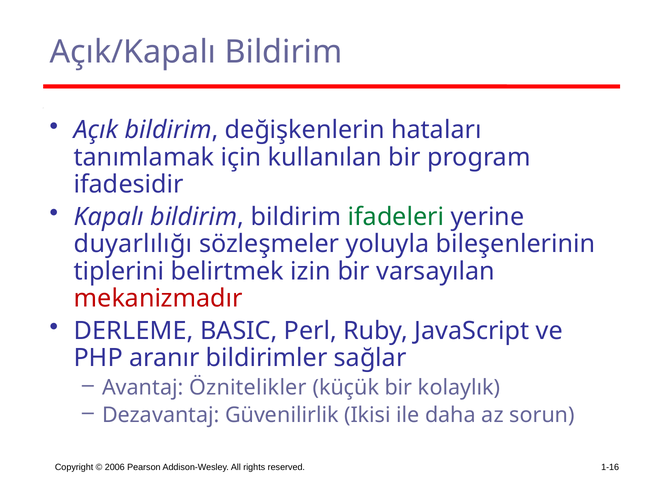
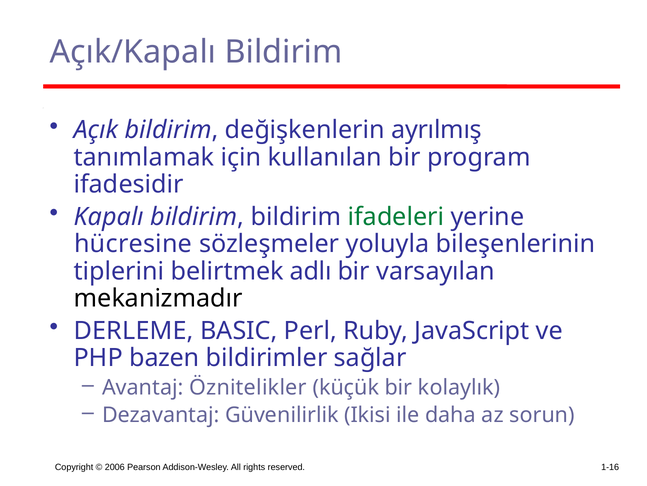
hataları: hataları -> ayrılmış
duyarlılığı: duyarlılığı -> hücresine
izin: izin -> adlı
mekanizmadır colour: red -> black
aranır: aranır -> bazen
